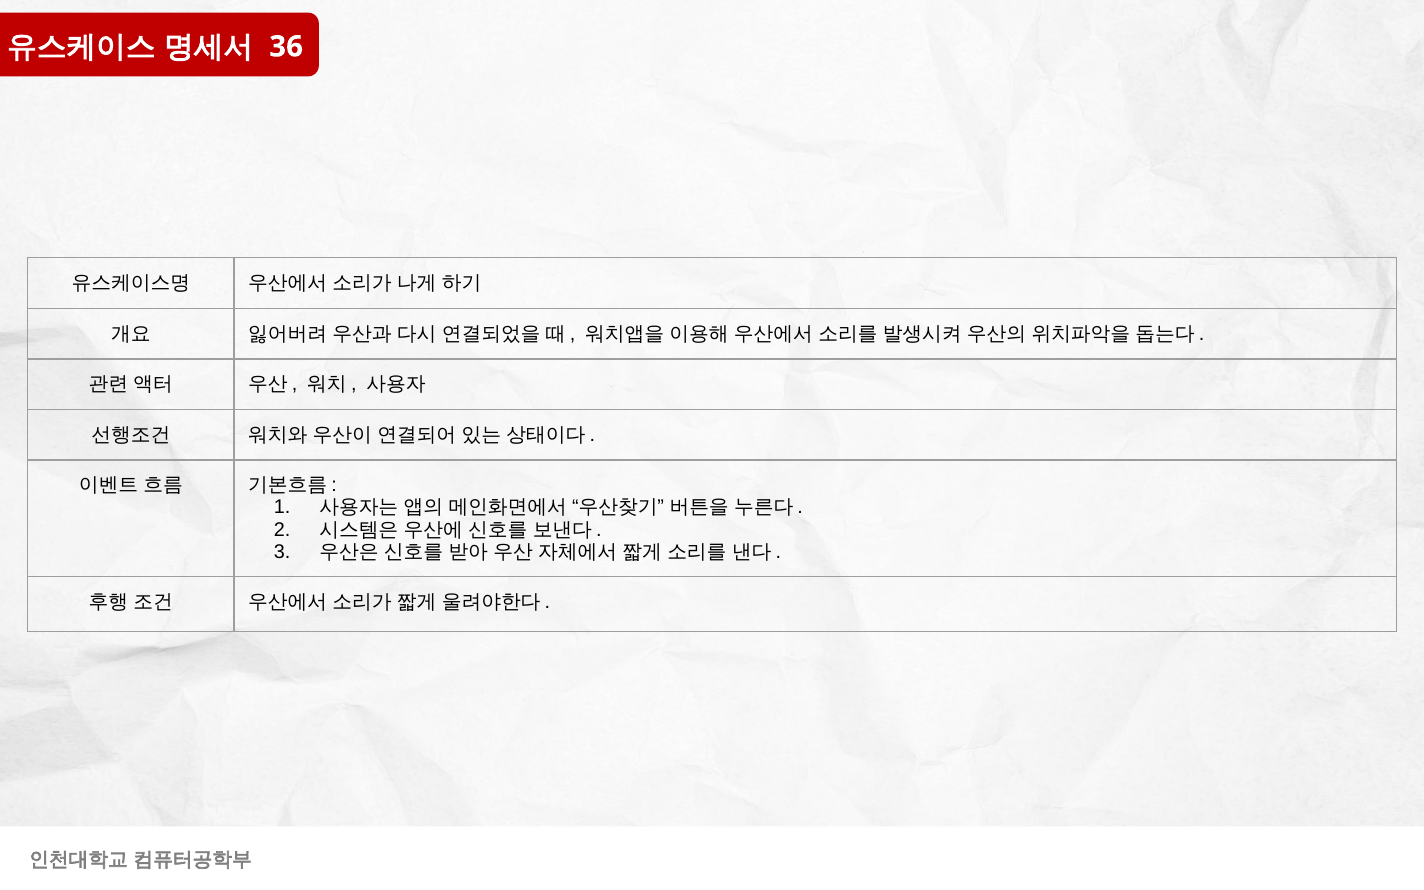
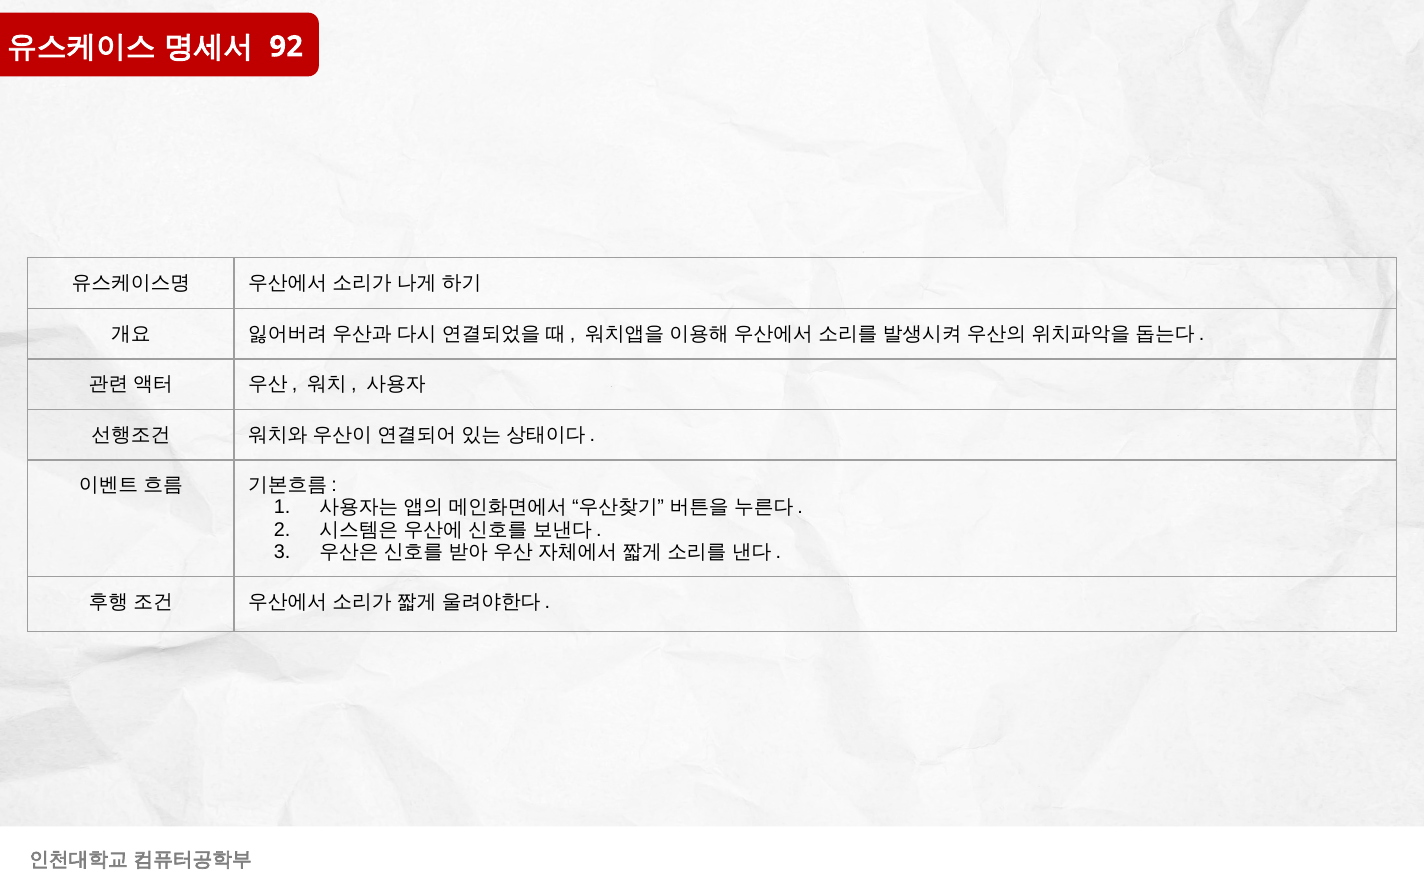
36: 36 -> 92
